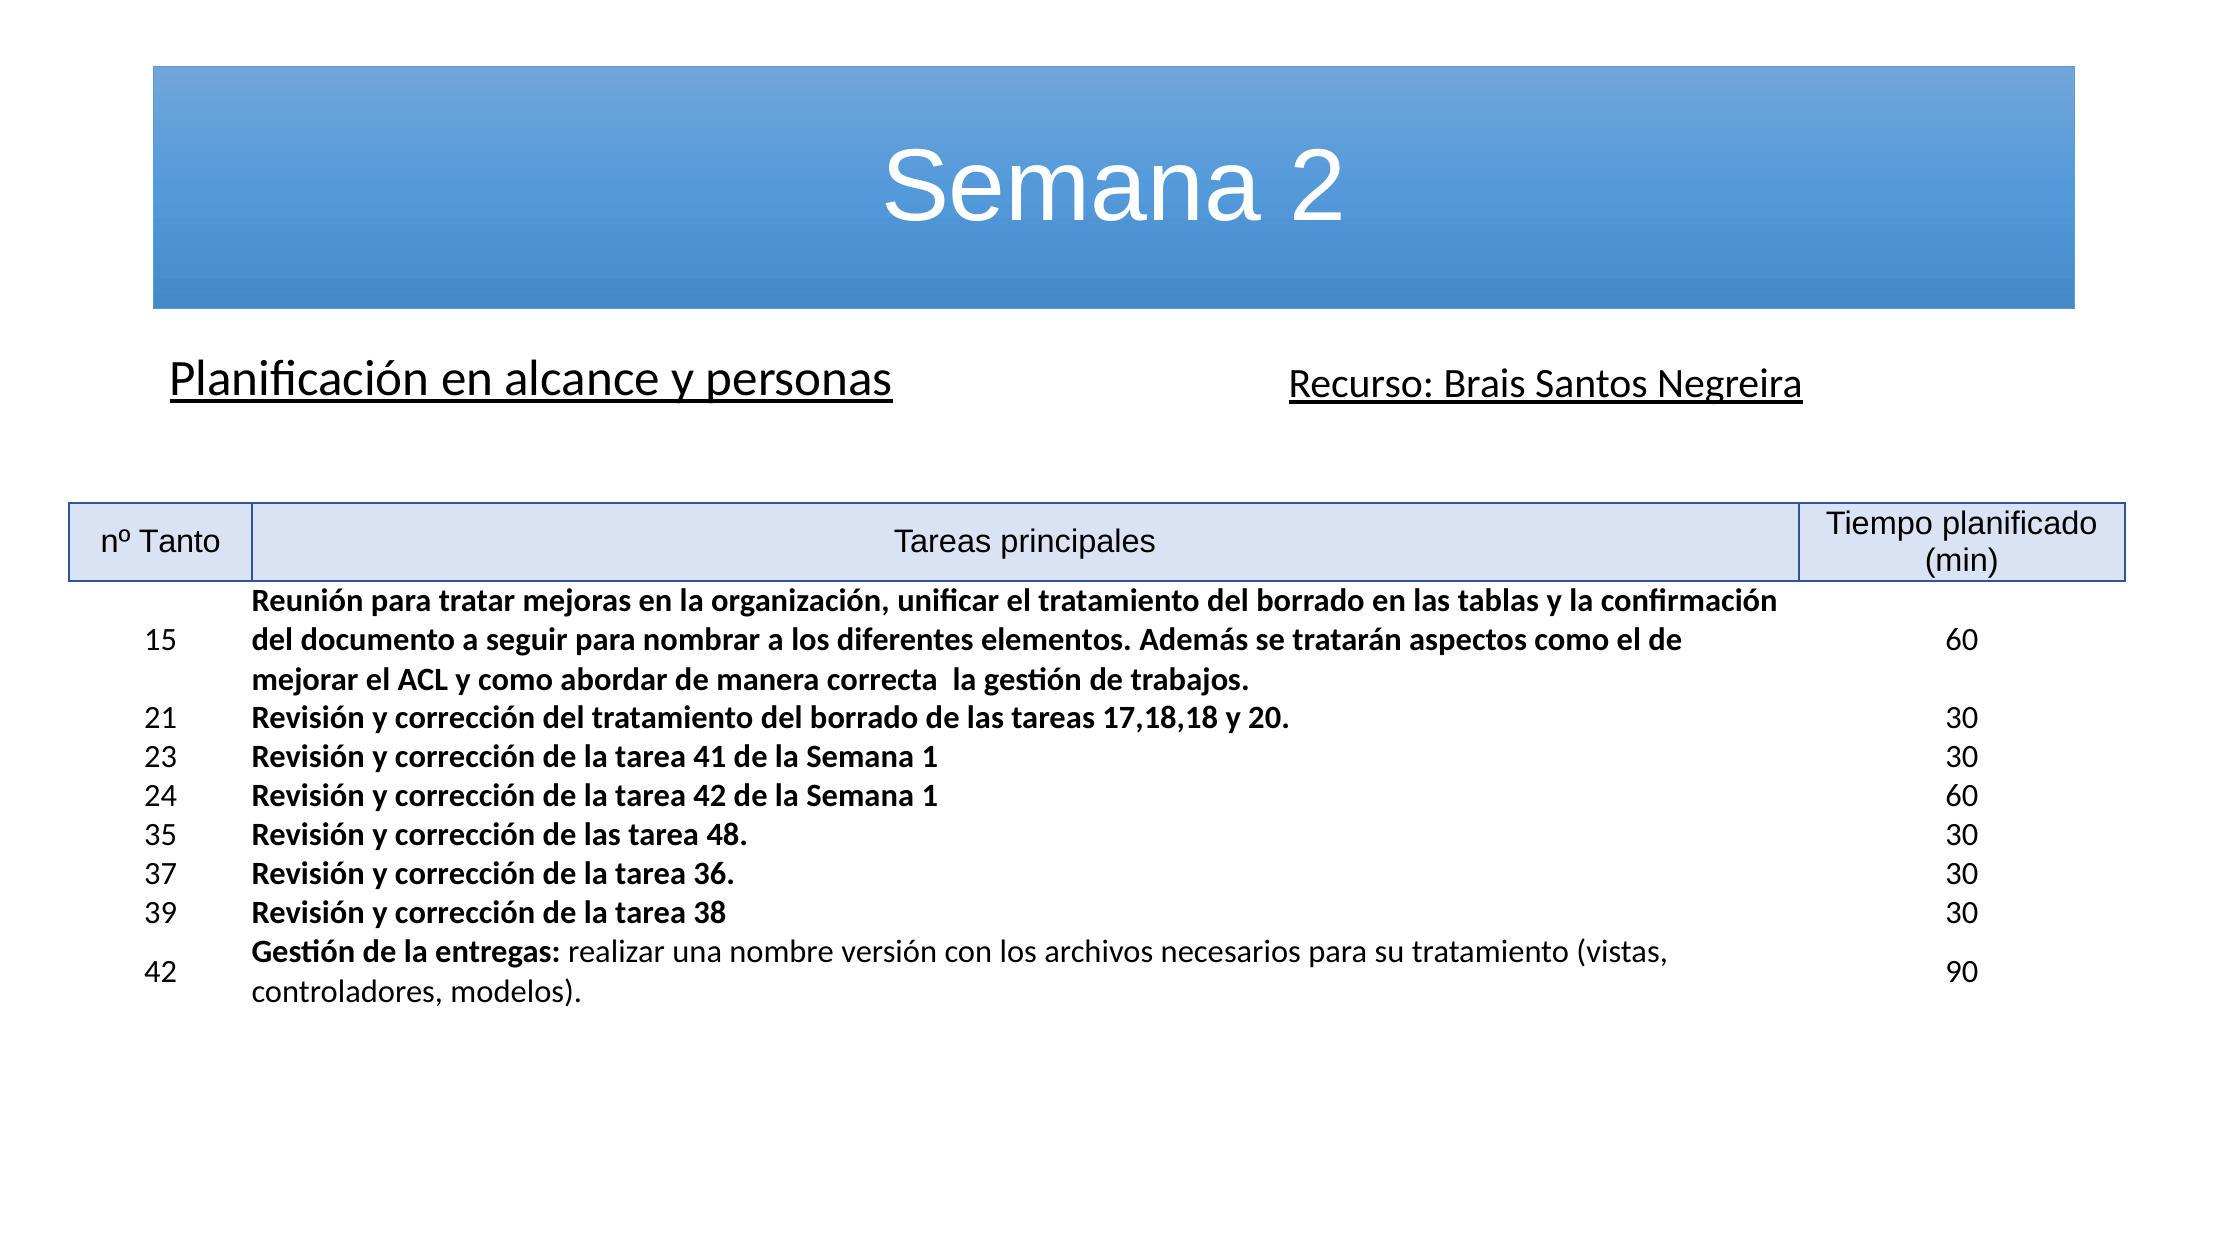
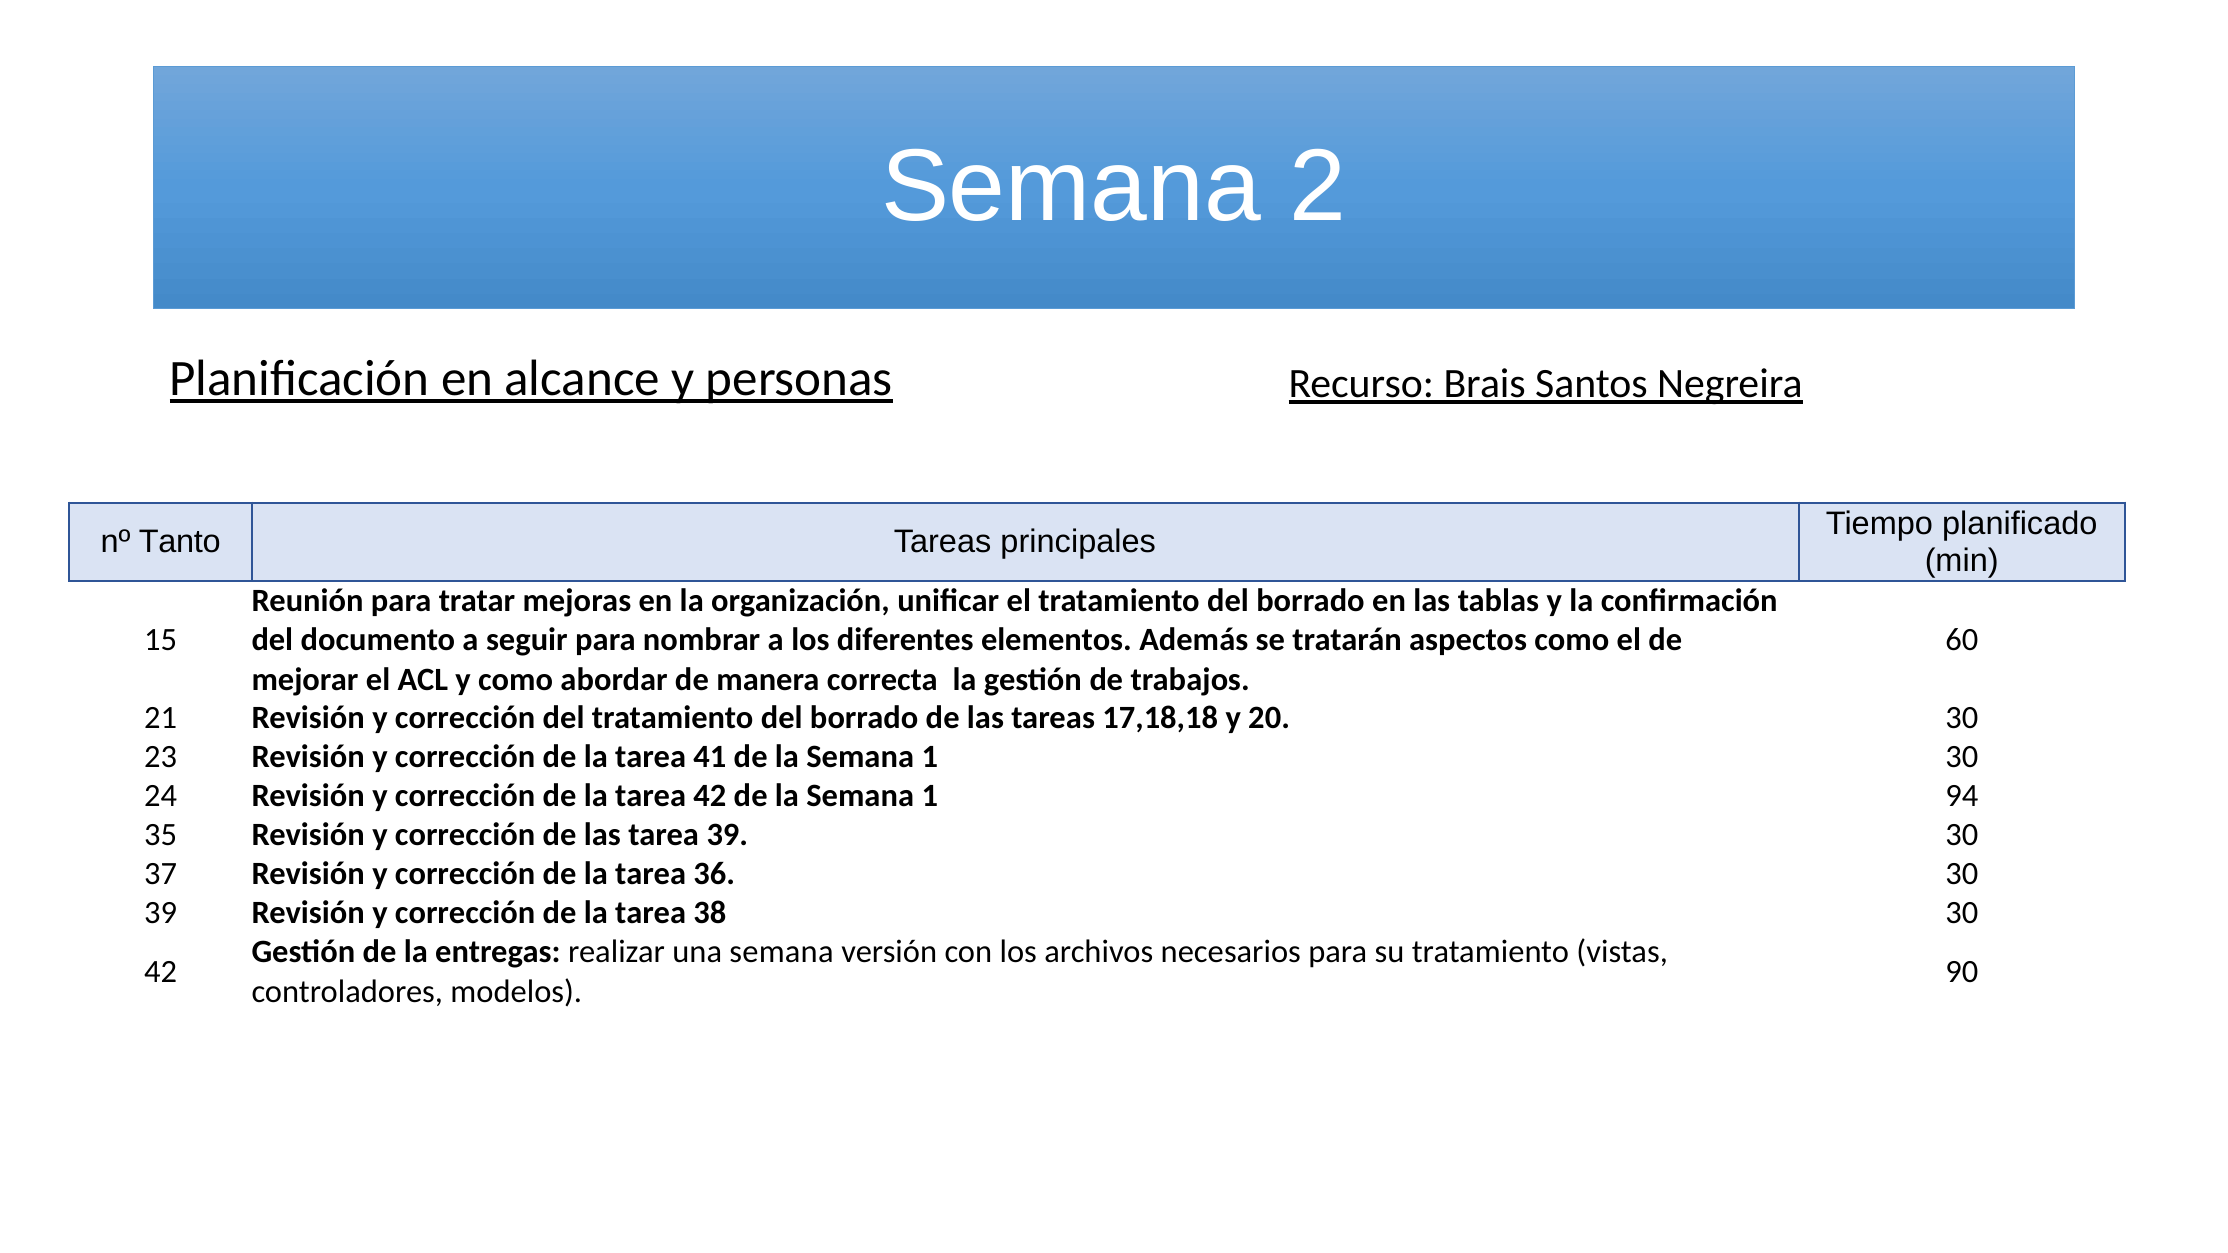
1 60: 60 -> 94
tarea 48: 48 -> 39
una nombre: nombre -> semana
